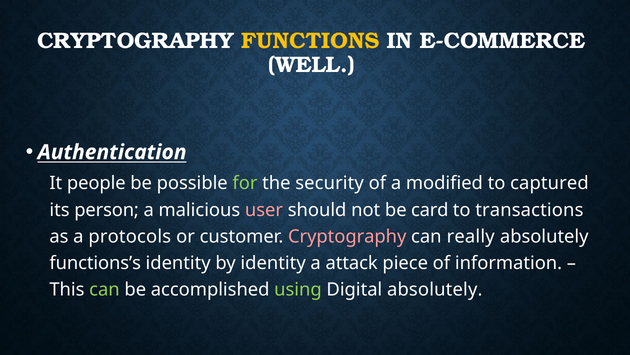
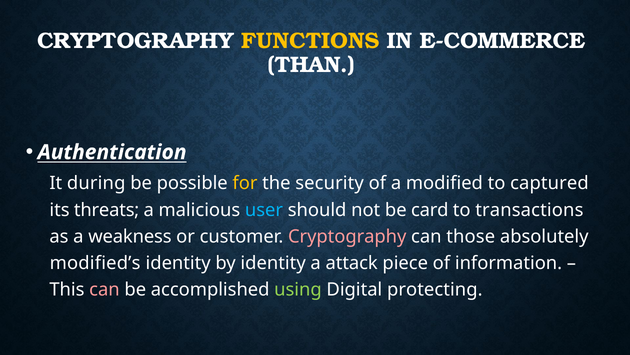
WELL: WELL -> THAN
people: people -> during
for colour: light green -> yellow
person: person -> threats
user colour: pink -> light blue
protocols: protocols -> weakness
really: really -> those
functions’s: functions’s -> modified’s
can at (104, 289) colour: light green -> pink
Digital absolutely: absolutely -> protecting
